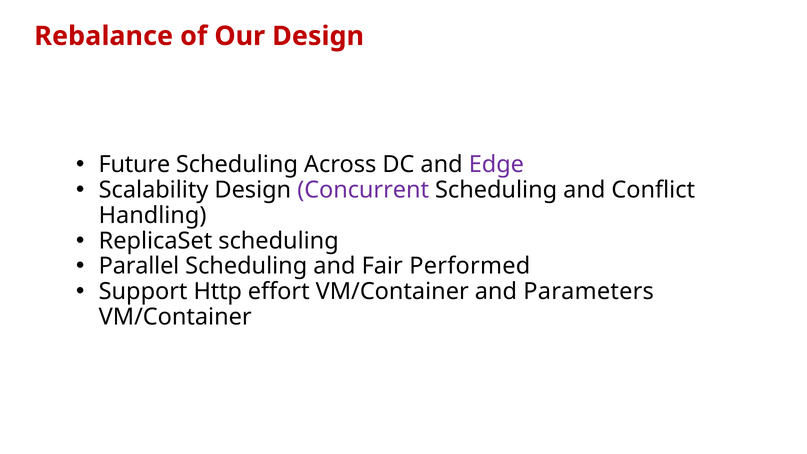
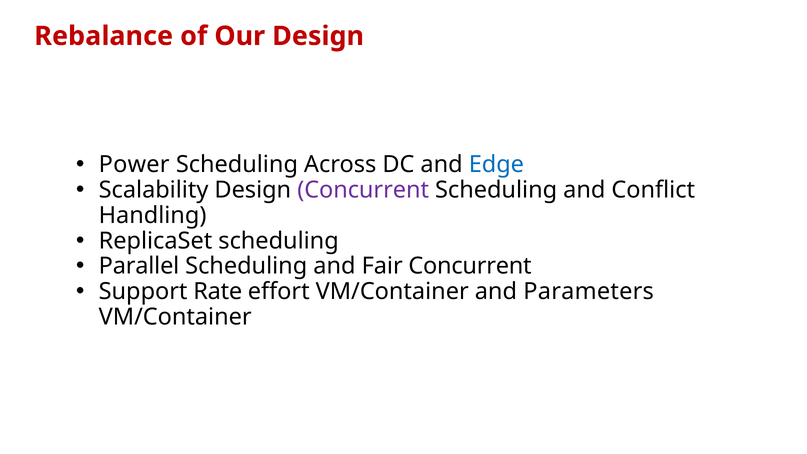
Future: Future -> Power
Edge colour: purple -> blue
Fair Performed: Performed -> Concurrent
Http: Http -> Rate
